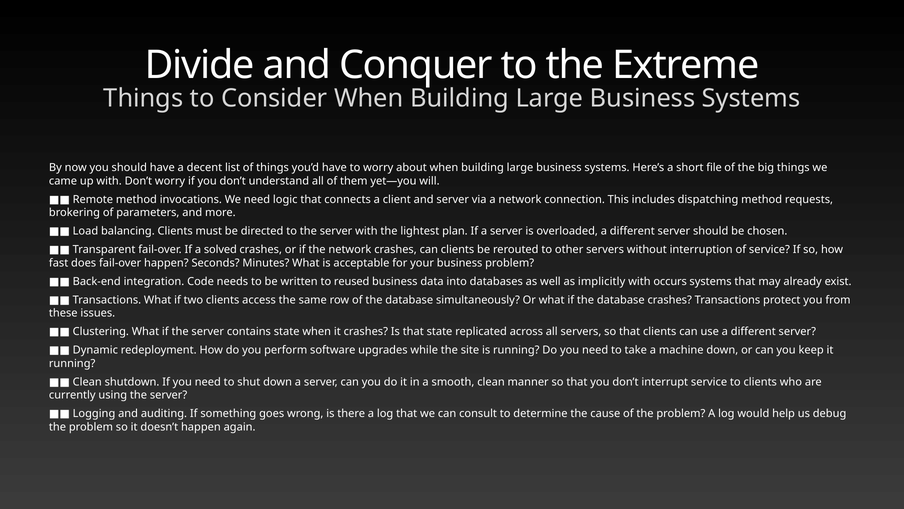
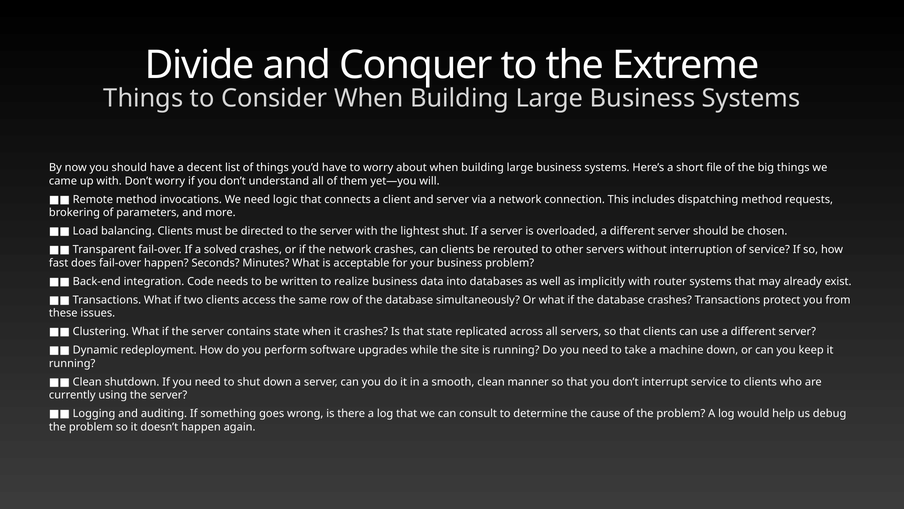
lightest plan: plan -> shut
reused: reused -> realize
occurs: occurs -> router
